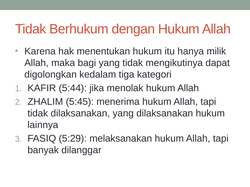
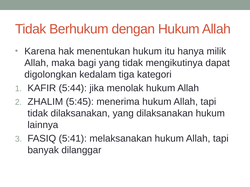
5:29: 5:29 -> 5:41
